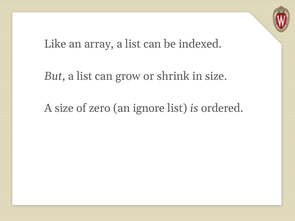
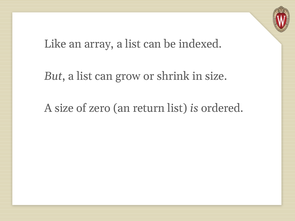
ignore: ignore -> return
